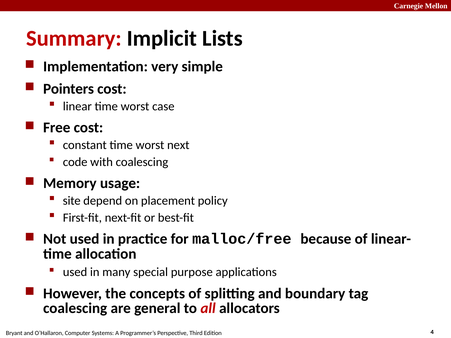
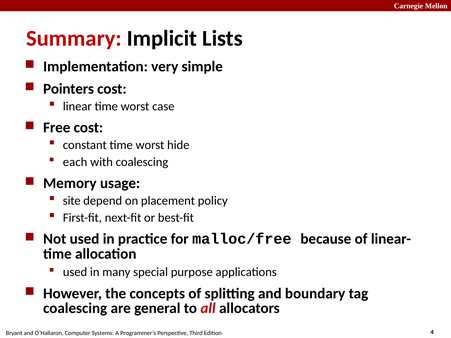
next: next -> hide
code: code -> each
